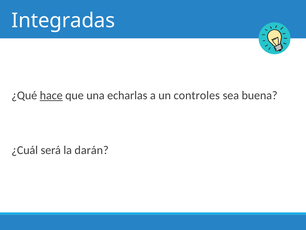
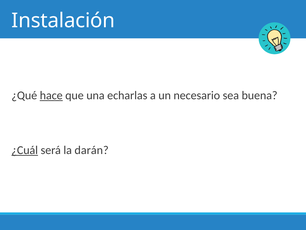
Integradas: Integradas -> Instalación
controles: controles -> necesario
¿Cuál underline: none -> present
